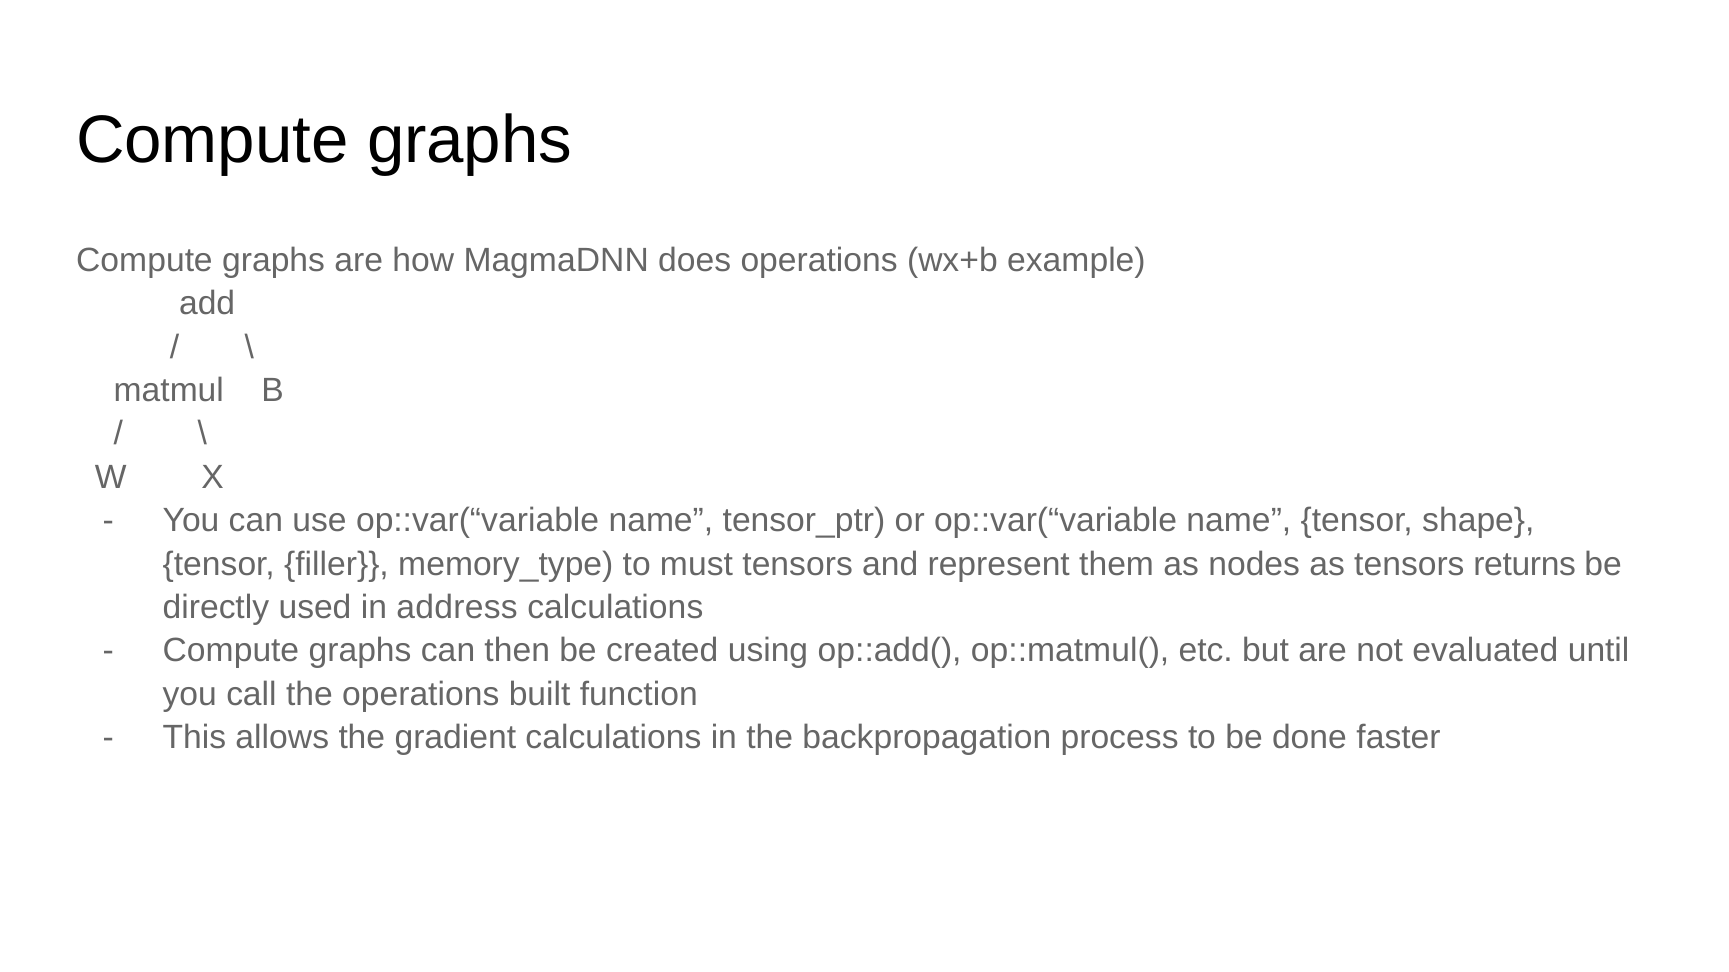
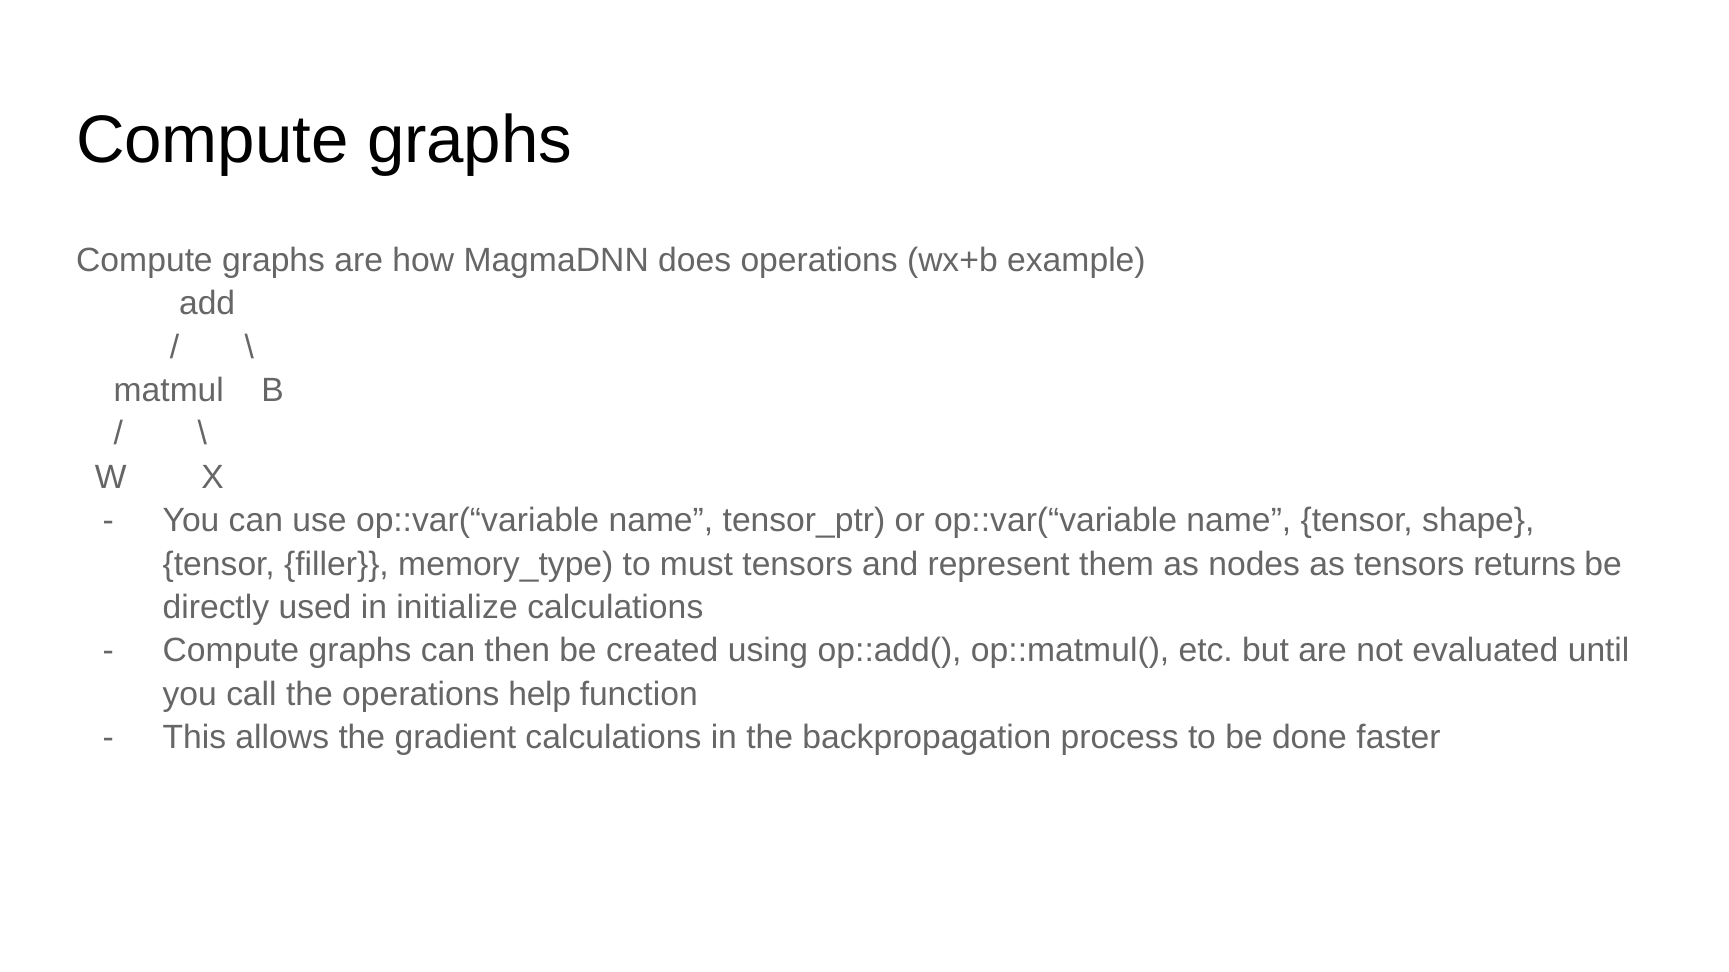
address: address -> initialize
built: built -> help
